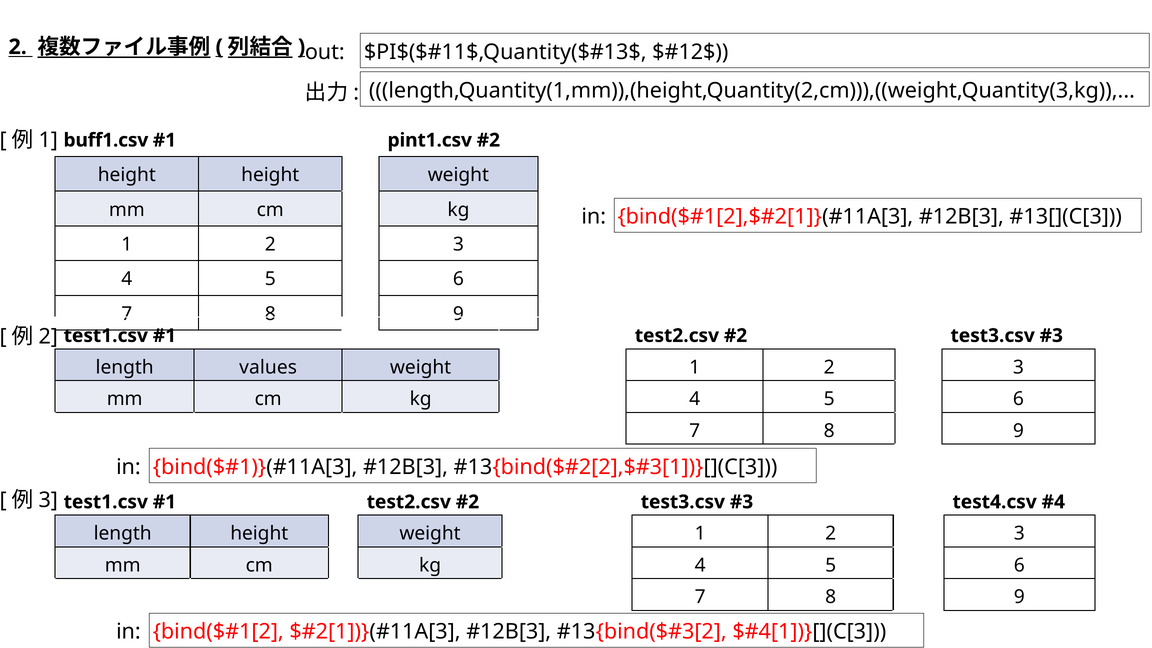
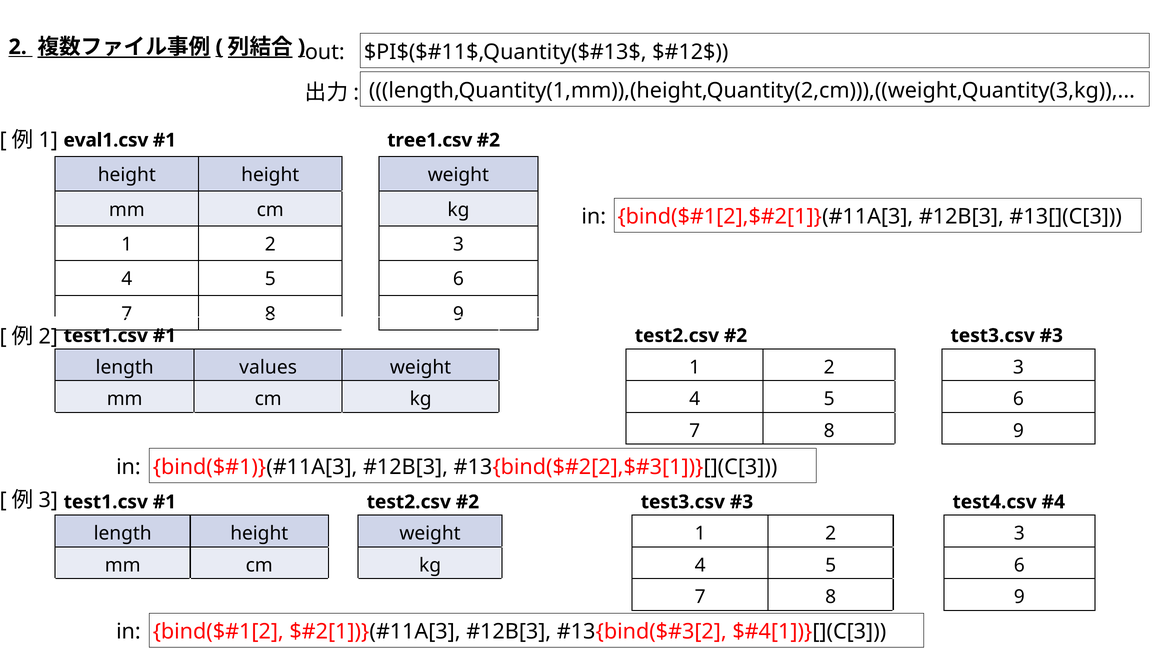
buff1.csv: buff1.csv -> eval1.csv
pint1.csv: pint1.csv -> tree1.csv
